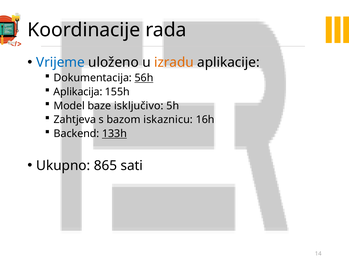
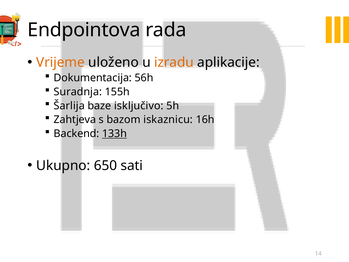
Koordinacije: Koordinacije -> Endpointova
Vrijeme colour: blue -> orange
56h underline: present -> none
Aplikacija: Aplikacija -> Suradnja
Model: Model -> Šarlija
865: 865 -> 650
